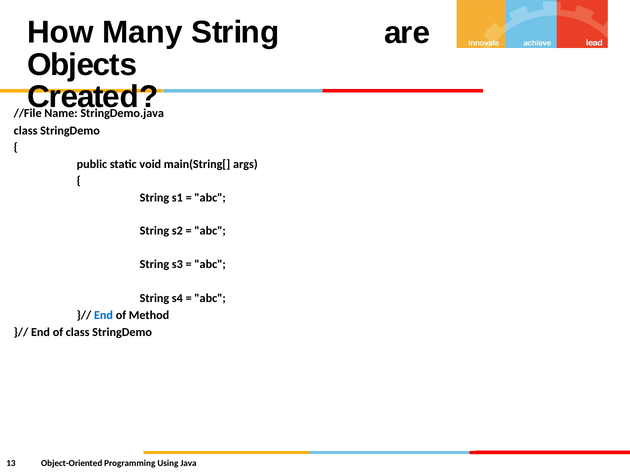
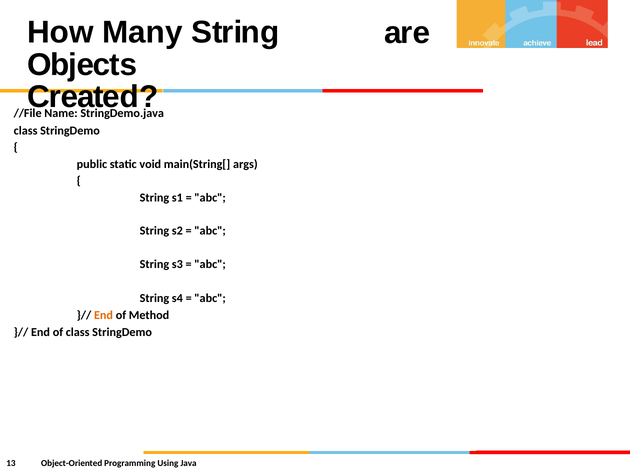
End at (103, 316) colour: blue -> orange
